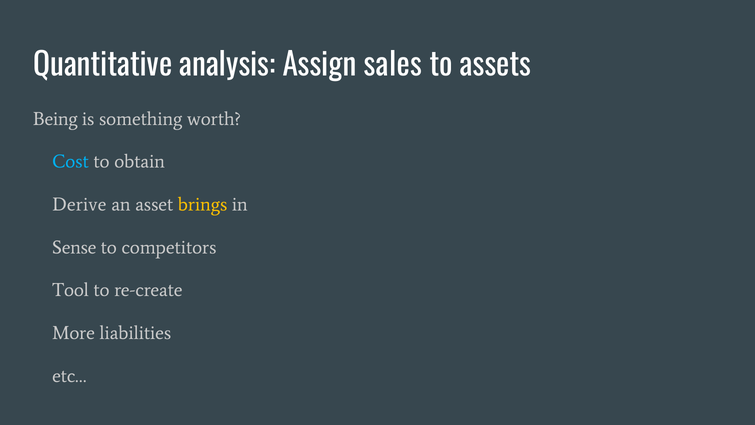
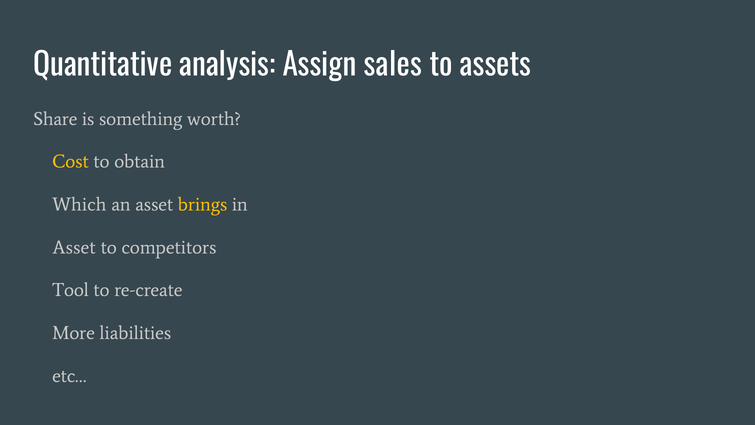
Being: Being -> Share
Cost colour: light blue -> yellow
Derive: Derive -> Which
Sense at (74, 247): Sense -> Asset
